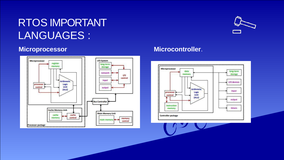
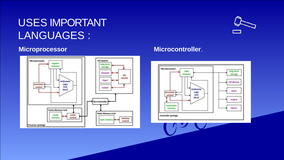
RTOS: RTOS -> USES
